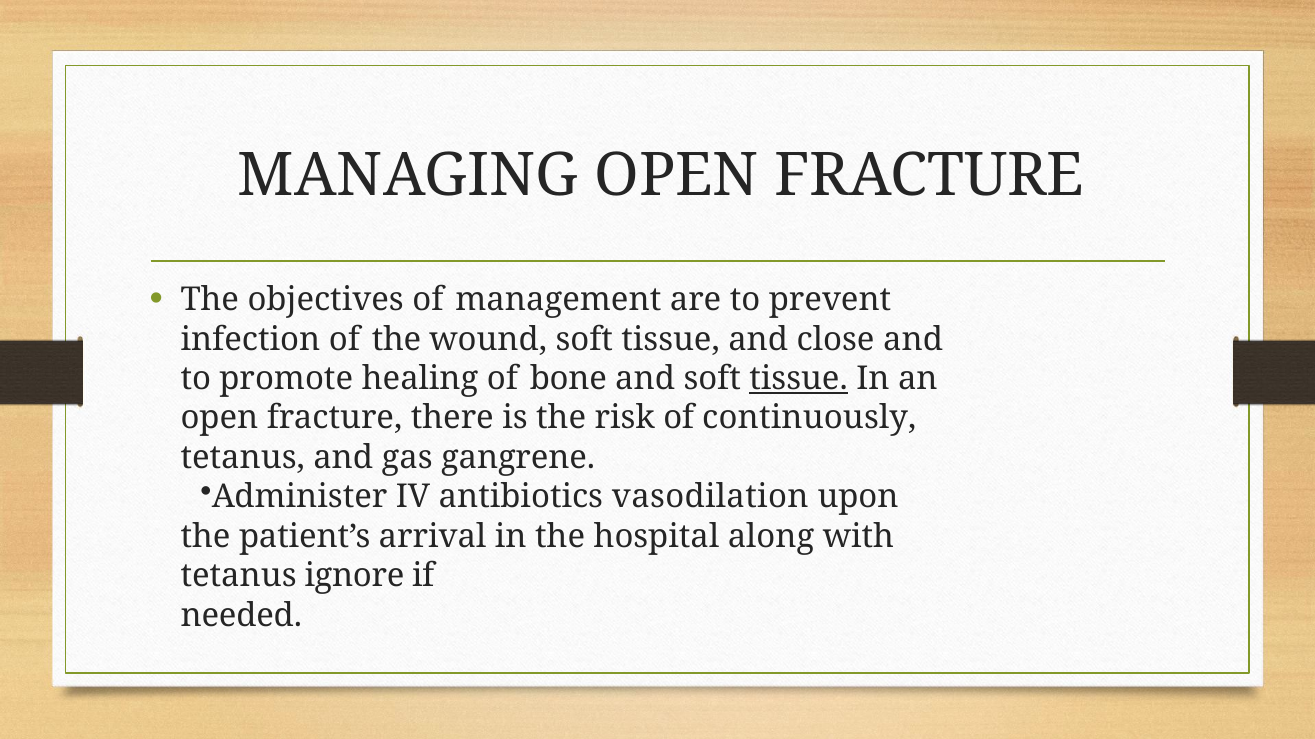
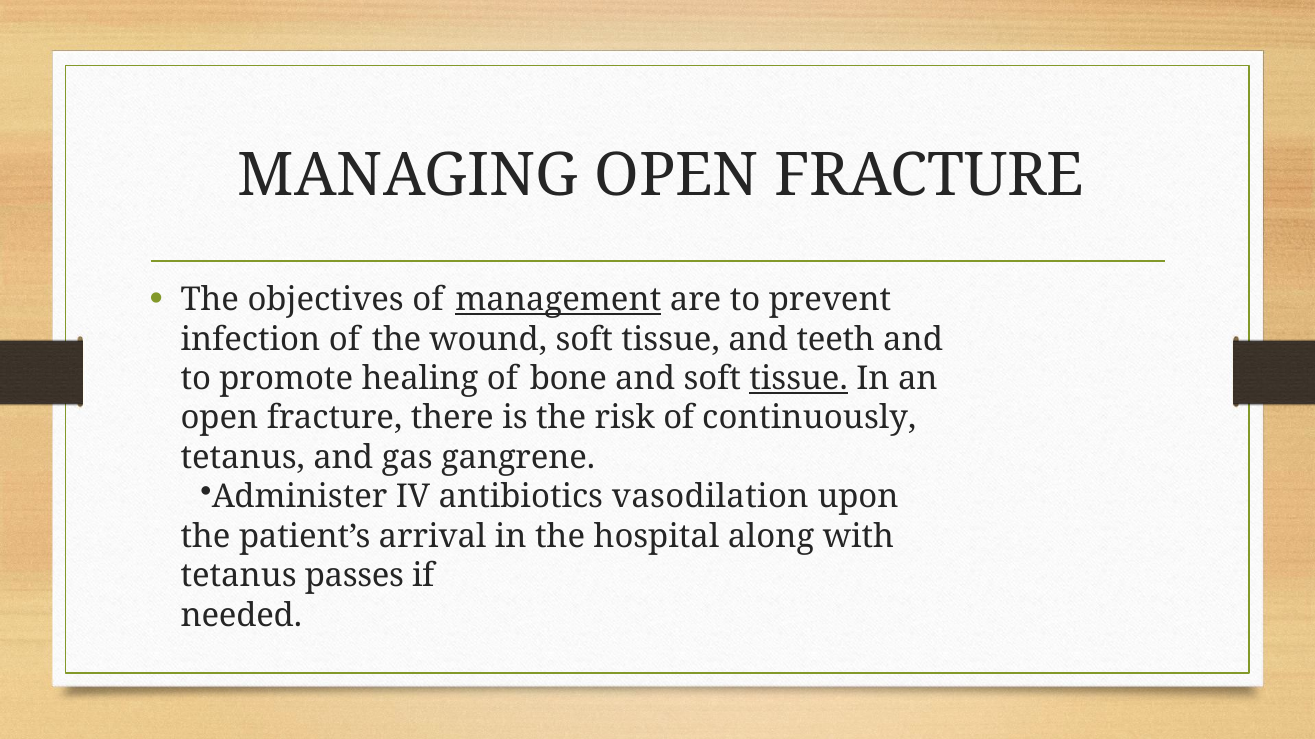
management underline: none -> present
close: close -> teeth
ignore: ignore -> passes
